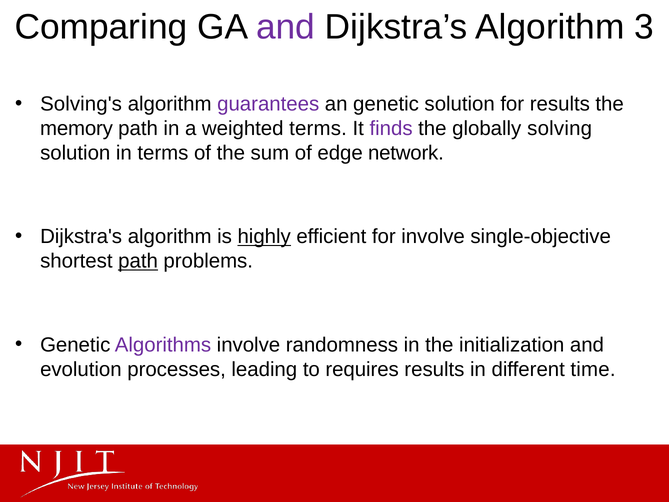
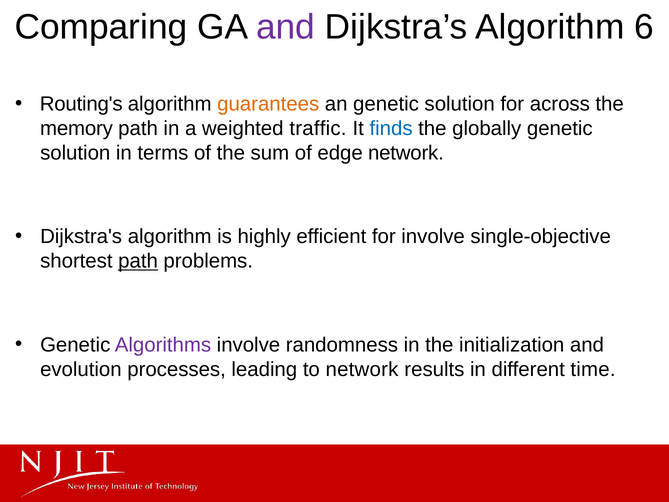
3: 3 -> 6
Solving's: Solving's -> Routing's
guarantees colour: purple -> orange
for results: results -> across
weighted terms: terms -> traffic
finds colour: purple -> blue
globally solving: solving -> genetic
highly underline: present -> none
to requires: requires -> network
